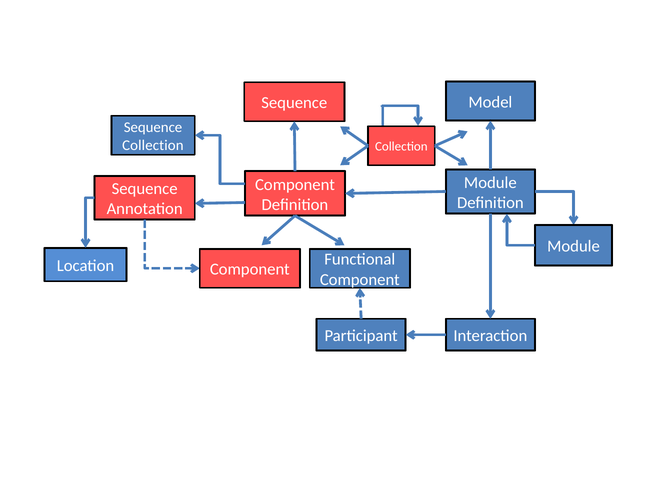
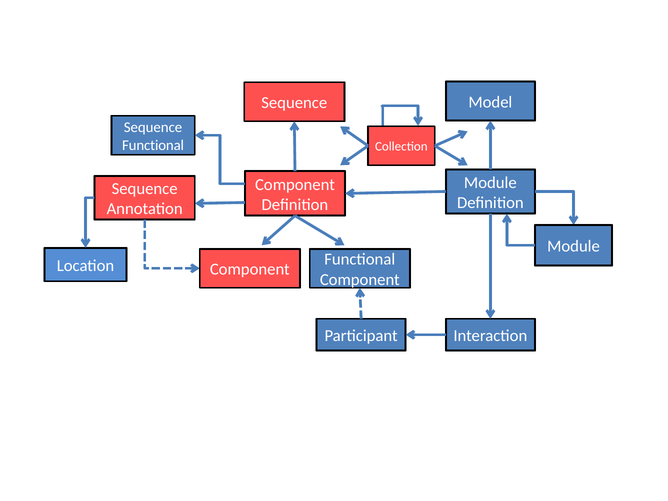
Collection at (153, 145): Collection -> Functional
